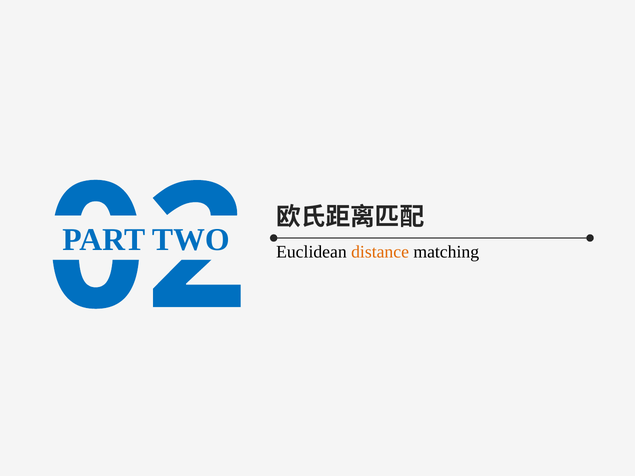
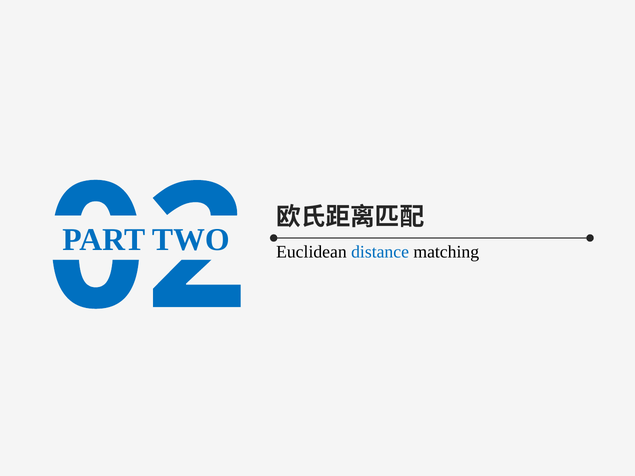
distance colour: orange -> blue
